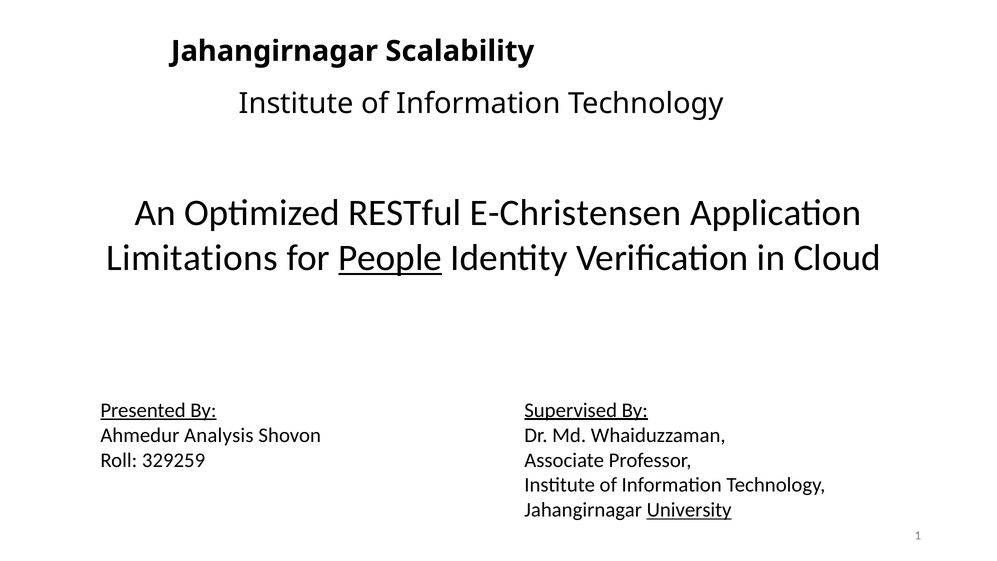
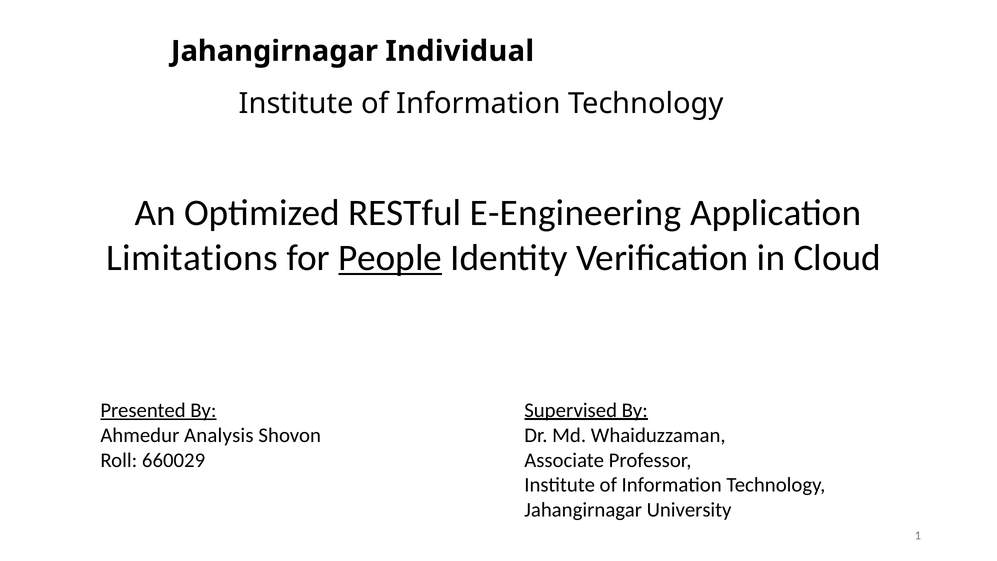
Scalability: Scalability -> Individual
E-Christensen: E-Christensen -> E-Engineering
329259: 329259 -> 660029
University underline: present -> none
